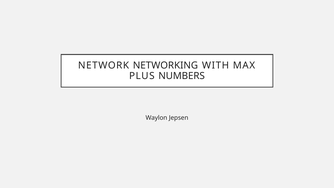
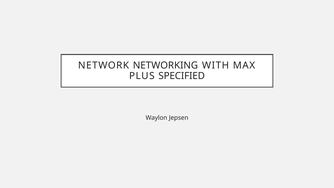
NUMBERS: NUMBERS -> SPECIFIED
